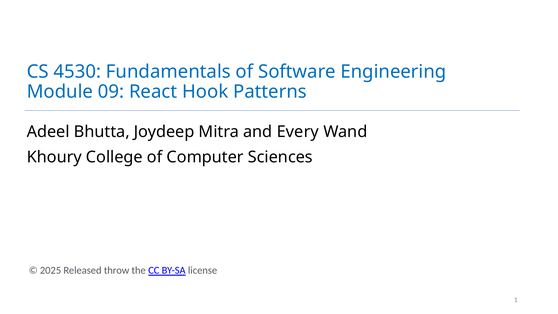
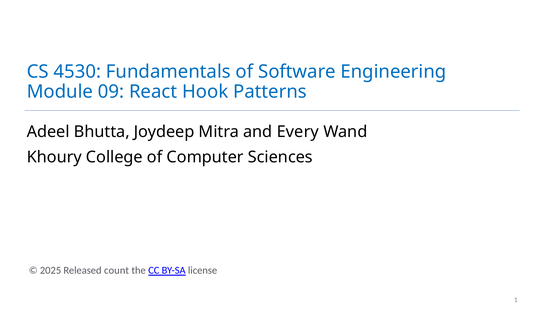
throw: throw -> count
